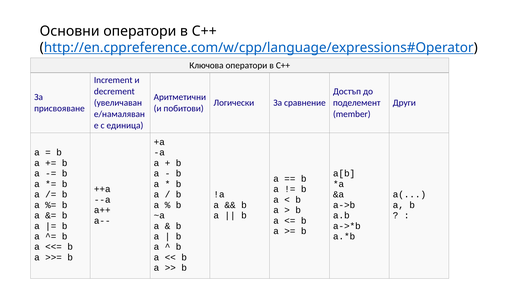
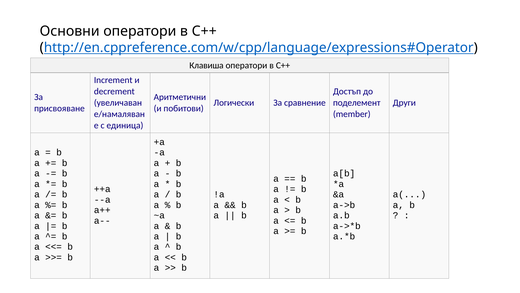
Ключова: Ключова -> Клавиша
